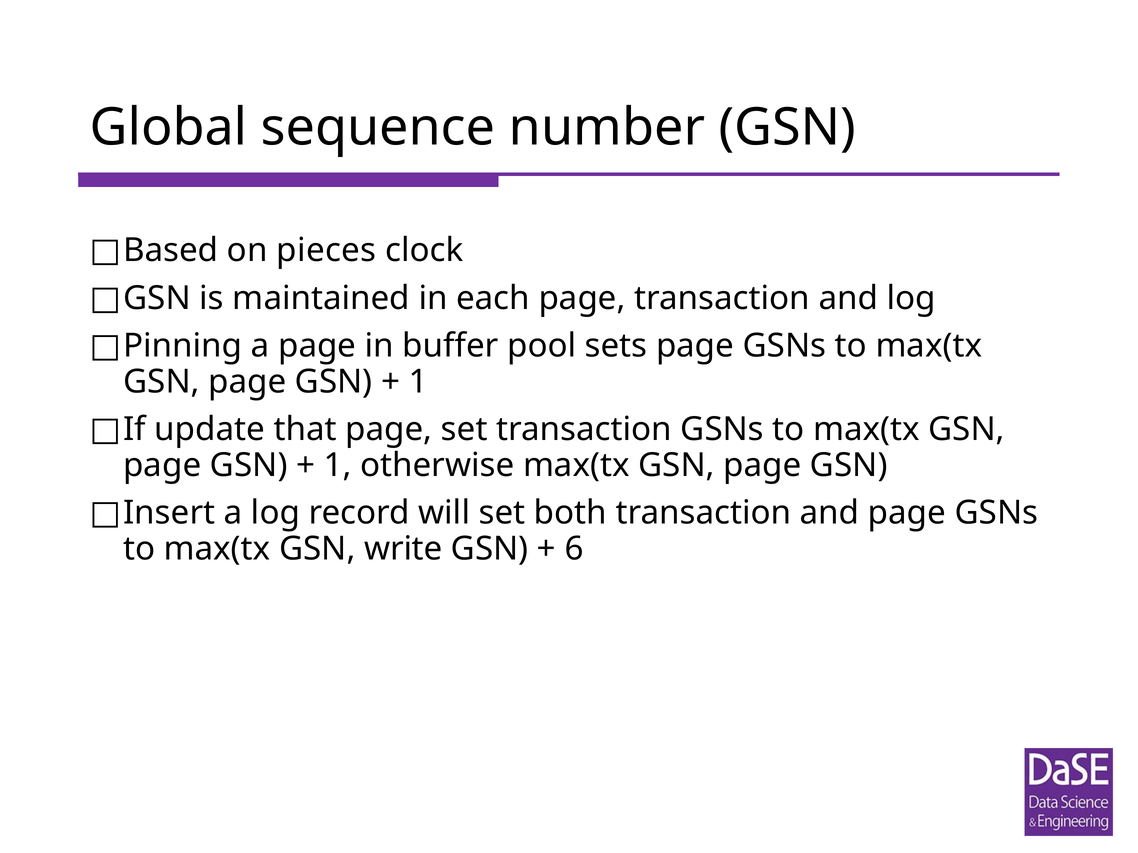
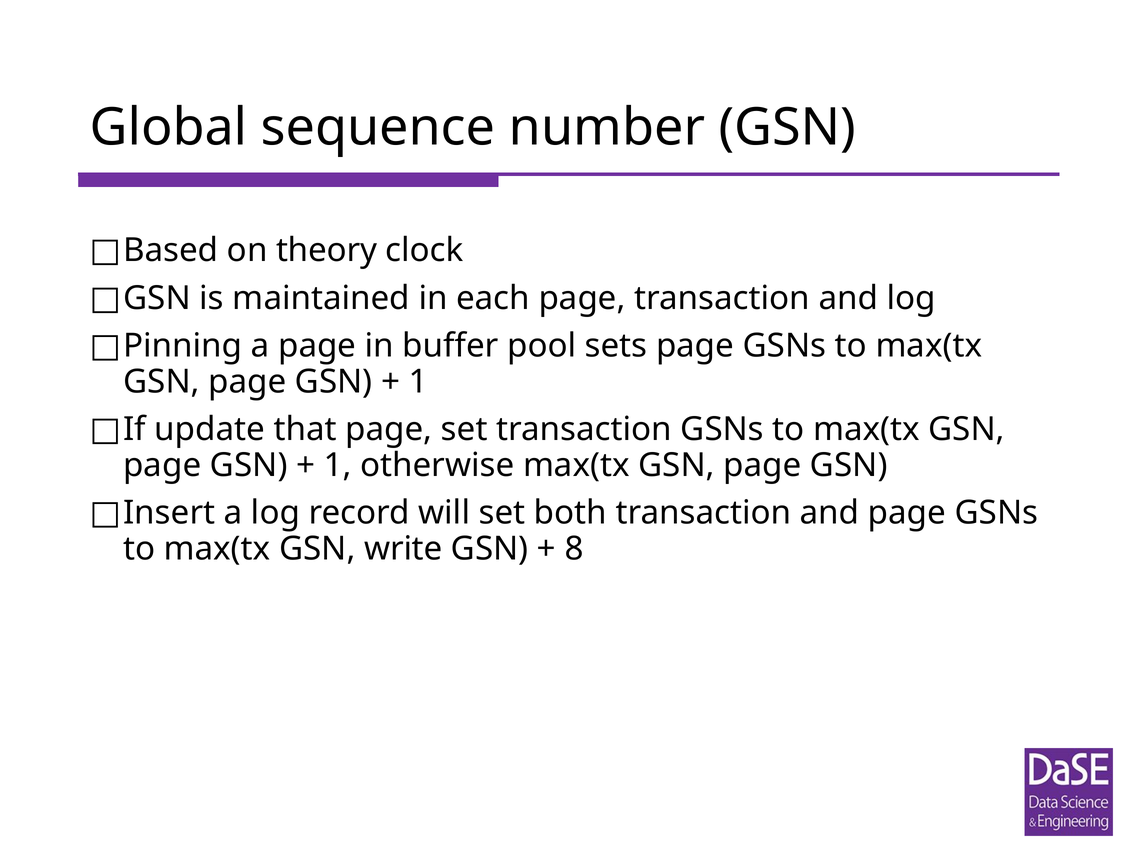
pieces: pieces -> theory
6: 6 -> 8
